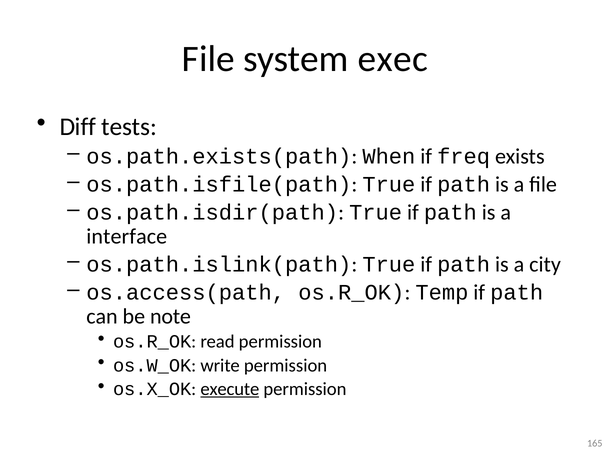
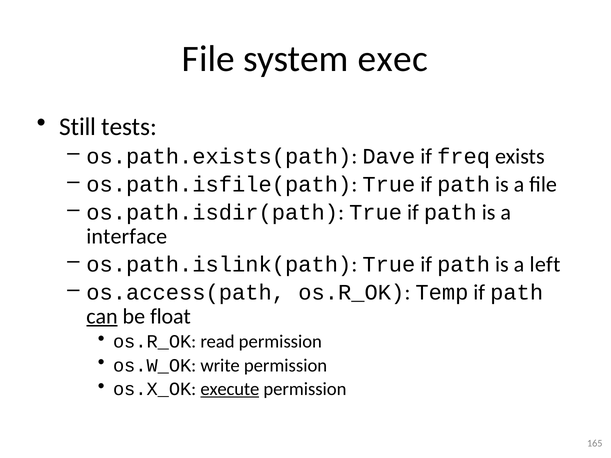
Diff: Diff -> Still
When: When -> Dave
city: city -> left
can underline: none -> present
note: note -> float
